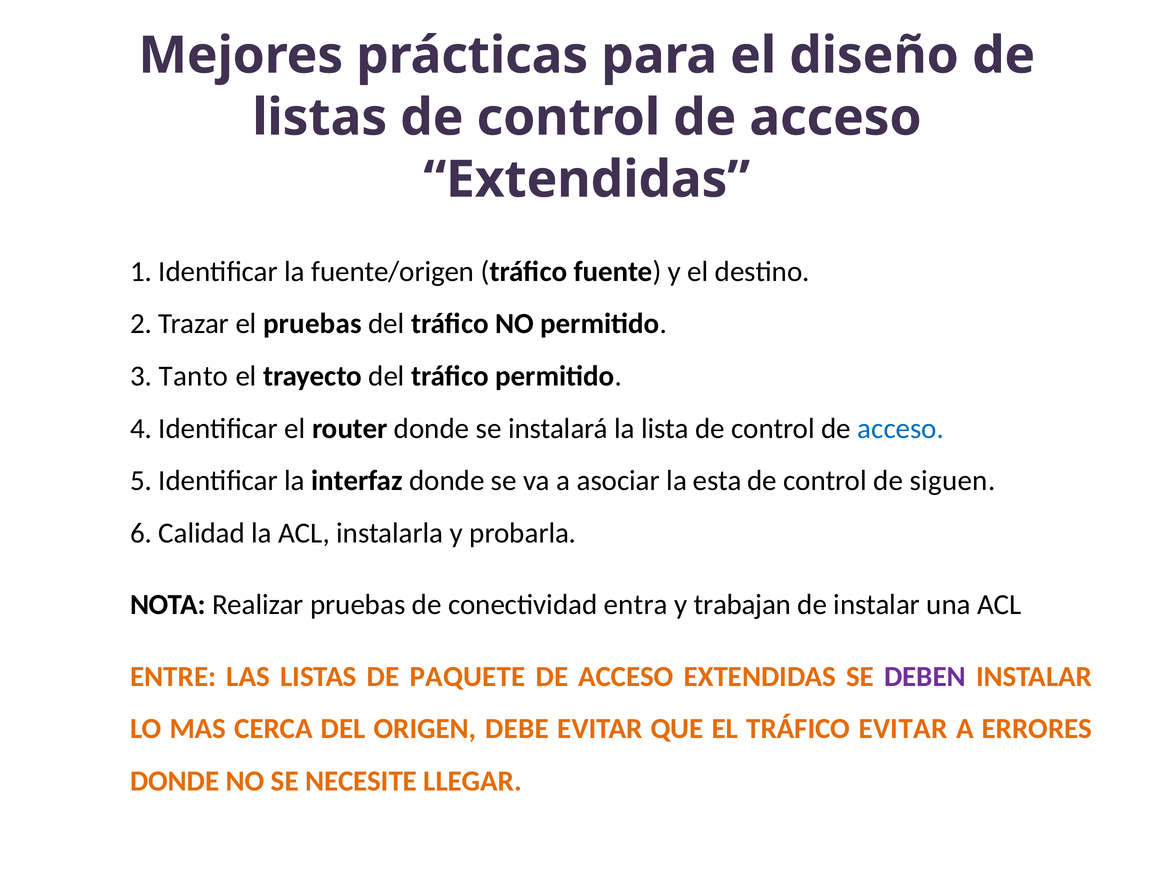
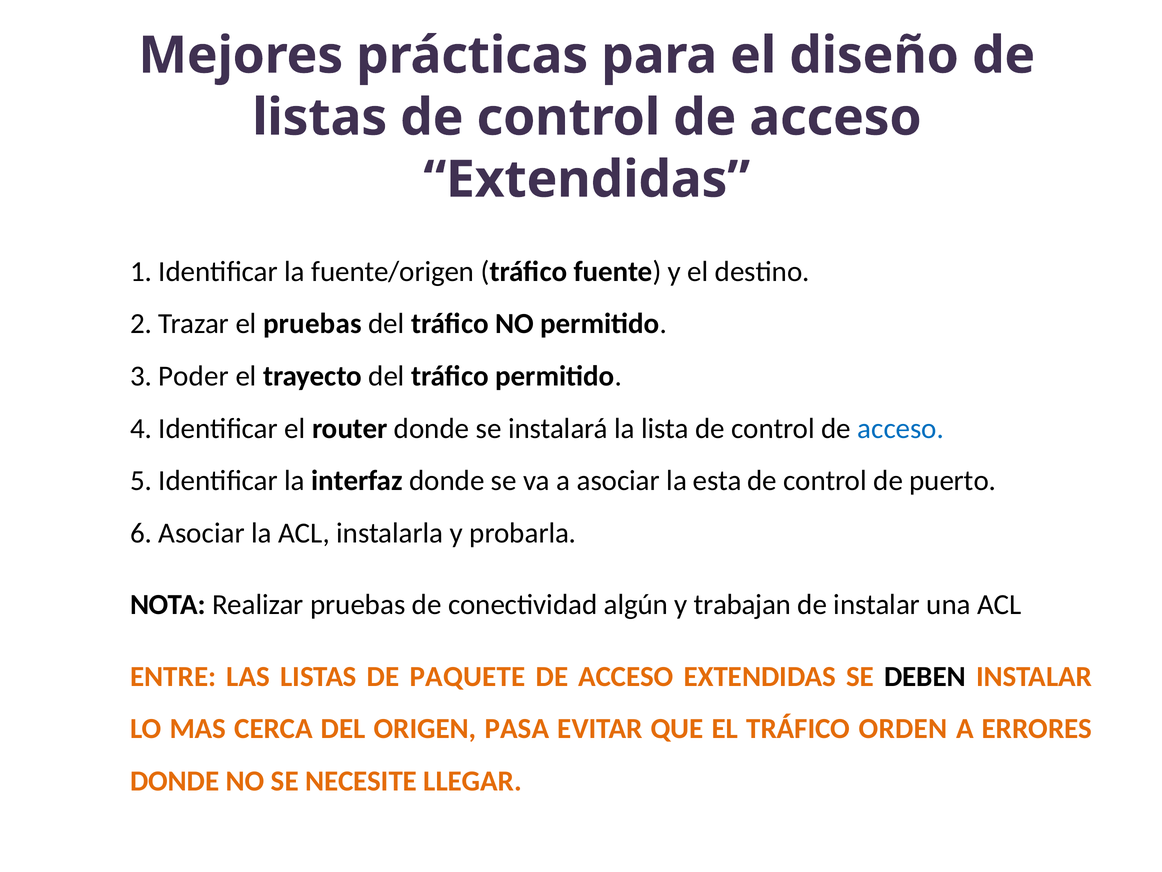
Tanto: Tanto -> Poder
siguen: siguen -> puerto
6 Calidad: Calidad -> Asociar
entra: entra -> algún
DEBEN colour: purple -> black
DEBE: DEBE -> PASA
TRÁFICO EVITAR: EVITAR -> ORDEN
